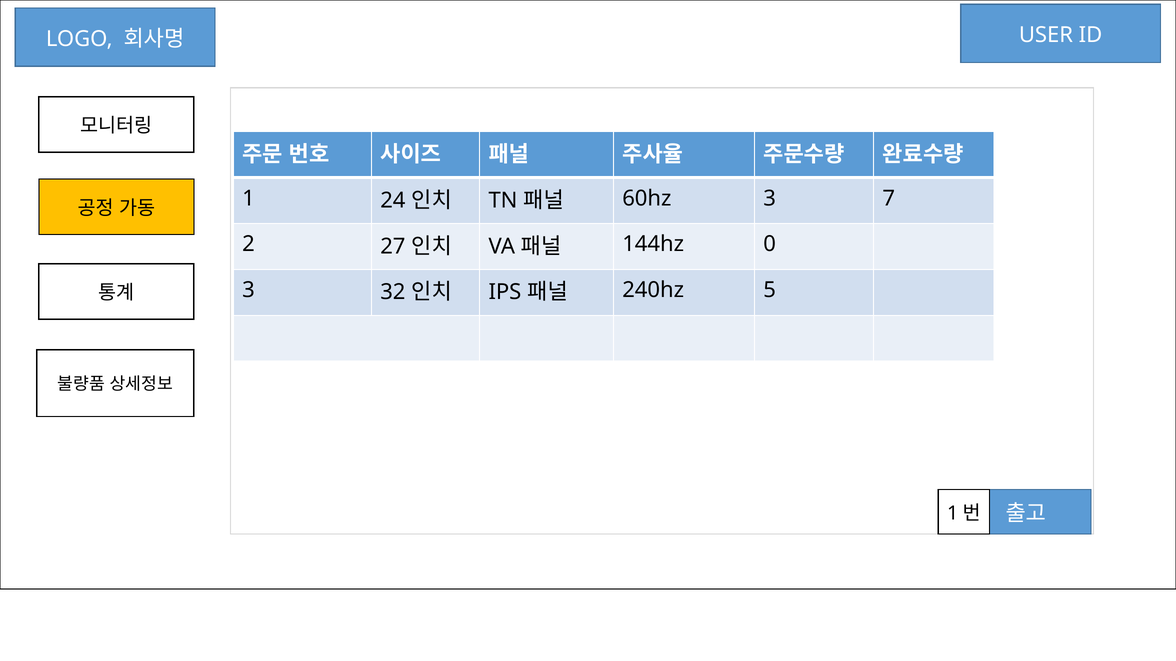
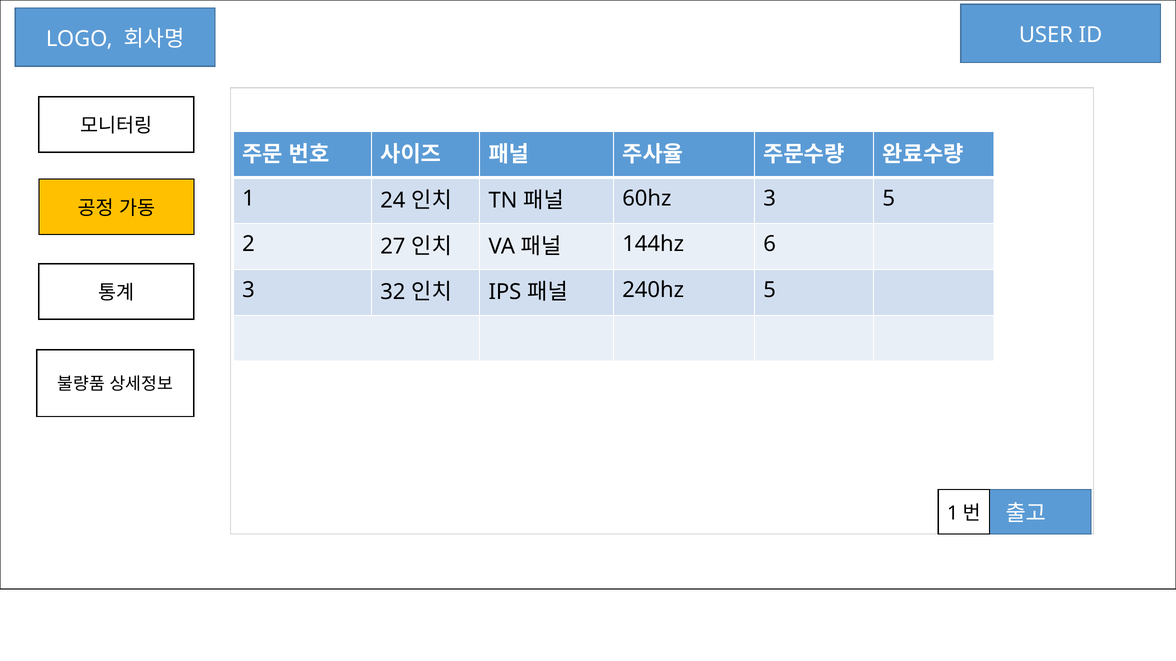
3 7: 7 -> 5
0: 0 -> 6
